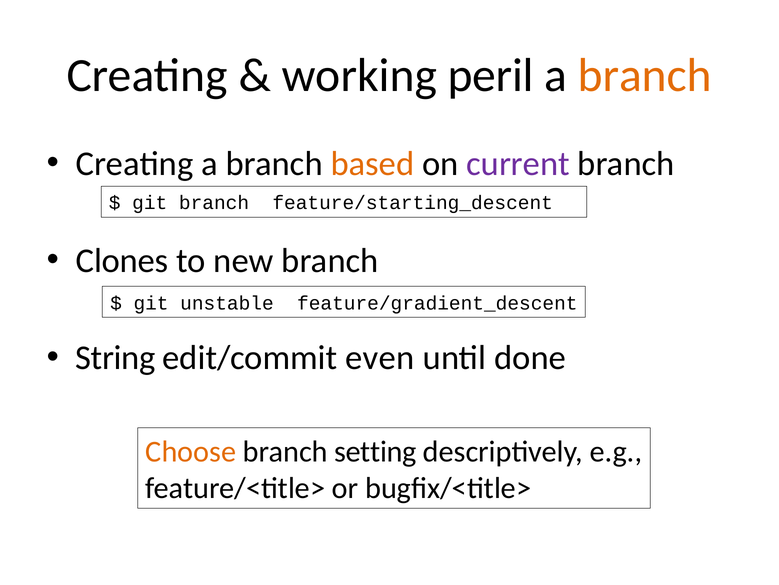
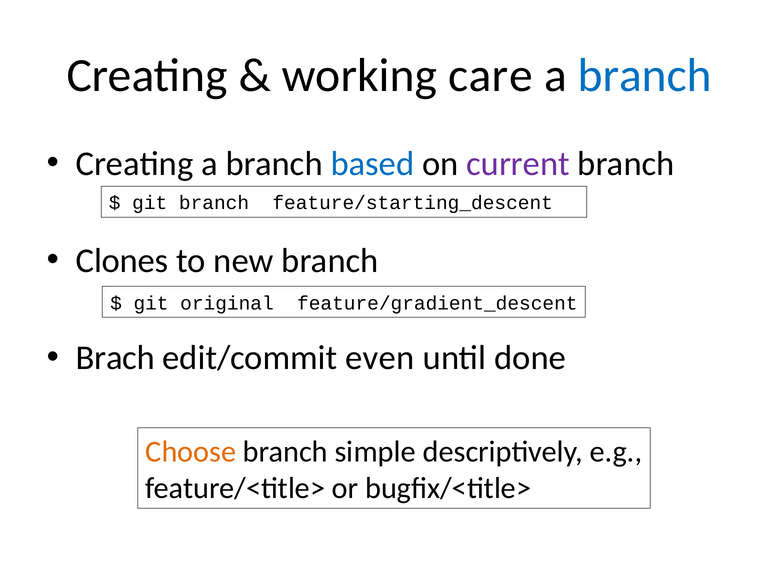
peril: peril -> care
branch at (645, 75) colour: orange -> blue
based colour: orange -> blue
unstable: unstable -> original
String: String -> Brach
setting: setting -> simple
